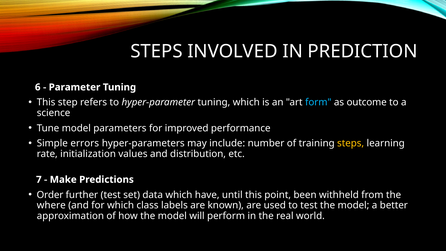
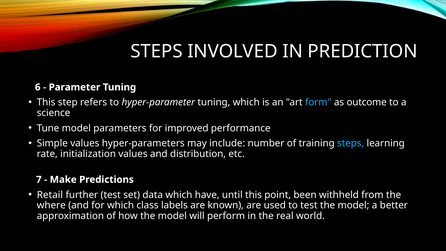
Simple errors: errors -> values
steps at (351, 143) colour: yellow -> light blue
Order: Order -> Retail
